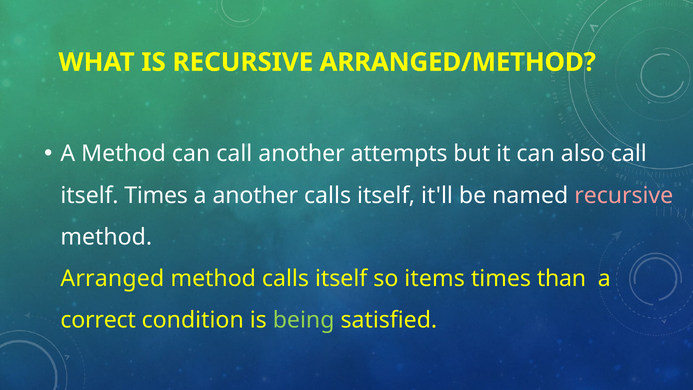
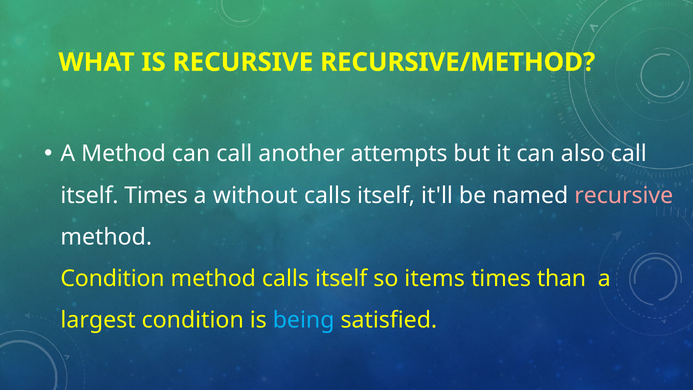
ARRANGED/METHOD: ARRANGED/METHOD -> RECURSIVE/METHOD
a another: another -> without
Arranged at (112, 279): Arranged -> Condition
correct: correct -> largest
being colour: light green -> light blue
